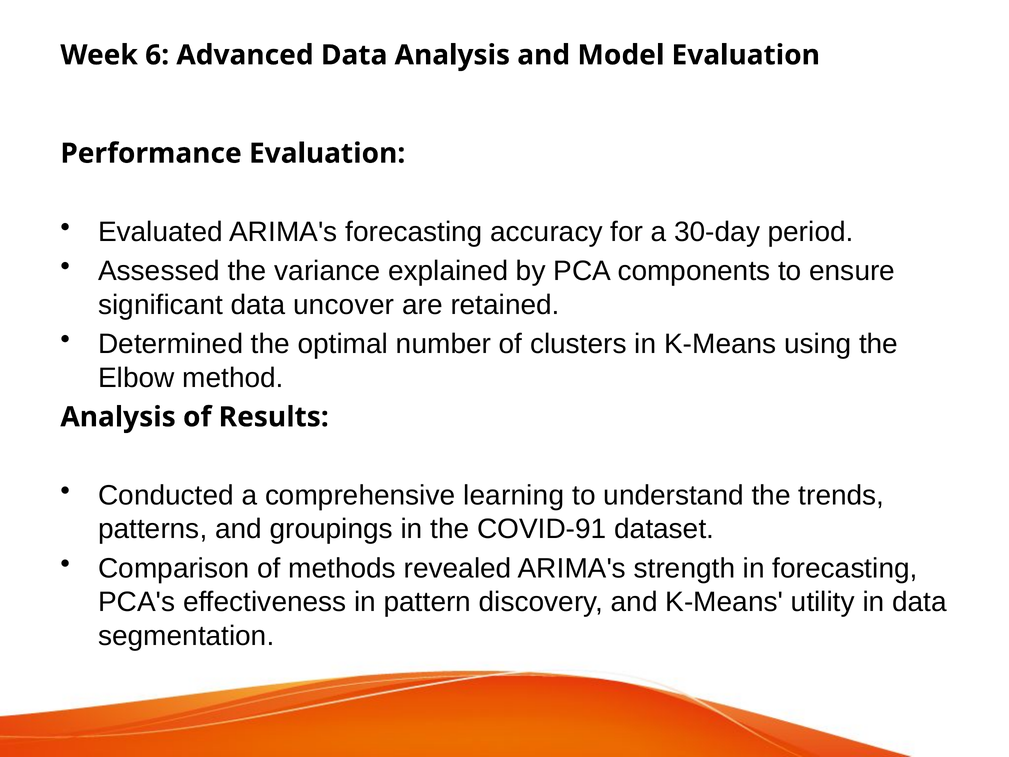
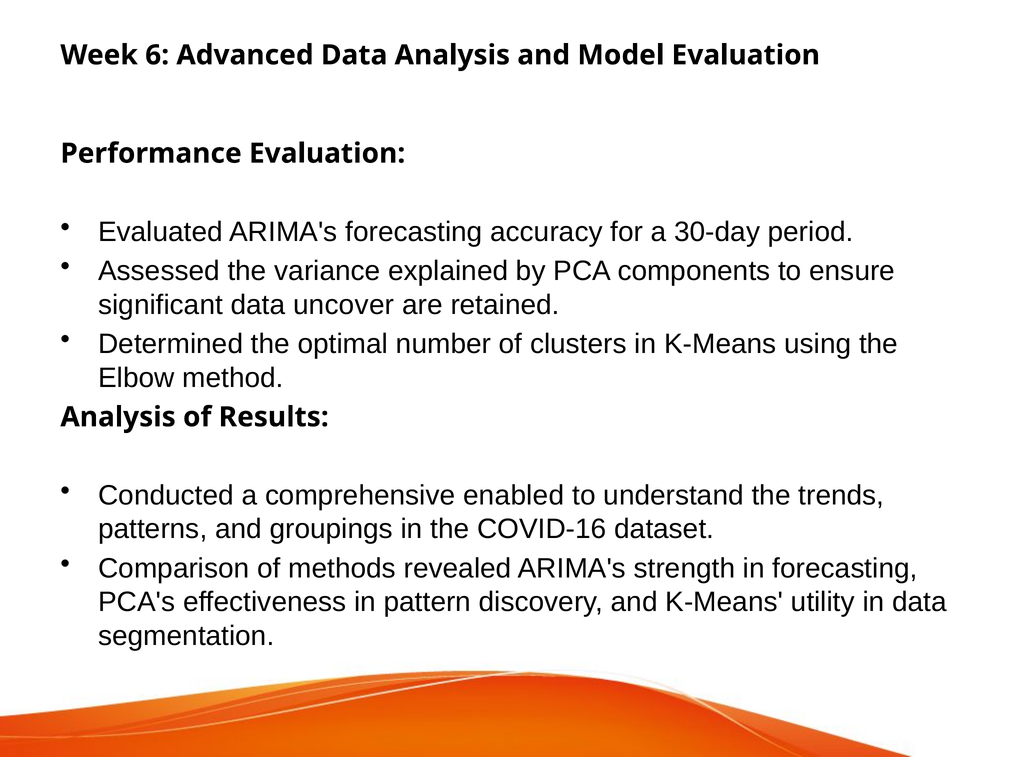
learning: learning -> enabled
COVID-91: COVID-91 -> COVID-16
